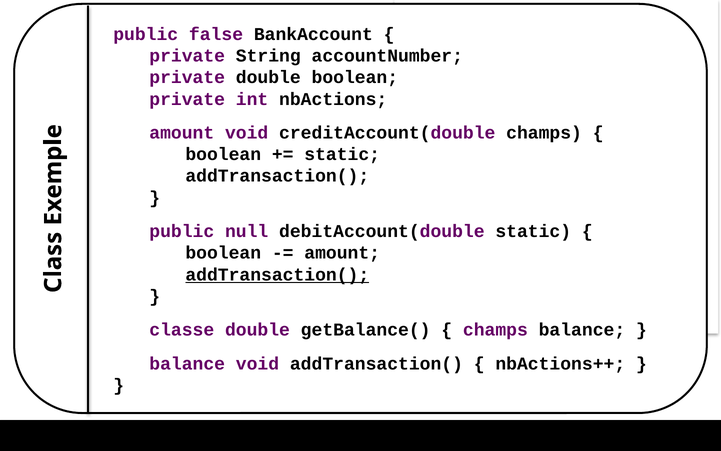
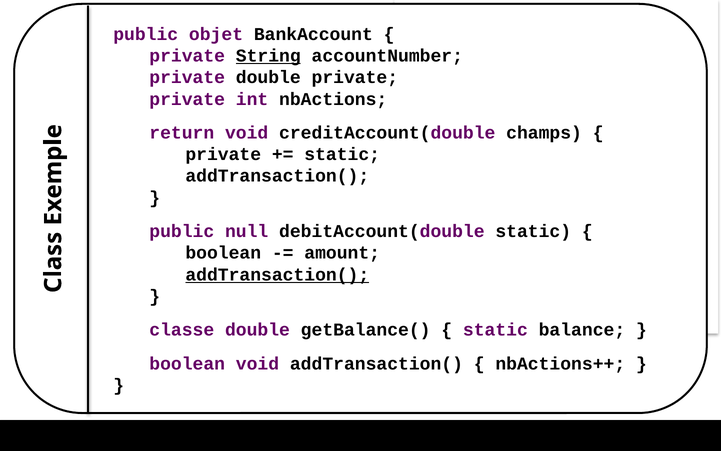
false: false -> objet
String underline: none -> present
double boolean: boolean -> private
amount at (182, 133): amount -> return
boolean at (223, 154): boolean -> private
champs at (495, 330): champs -> static
balance at (187, 363): balance -> boolean
